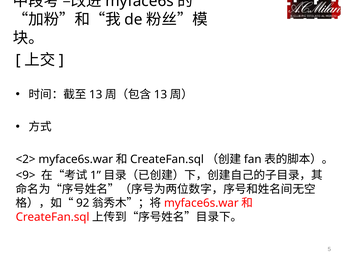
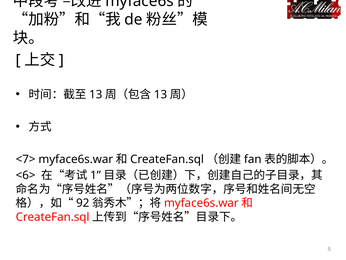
<2>: <2> -> <7>
<9>: <9> -> <6>
